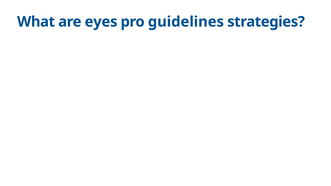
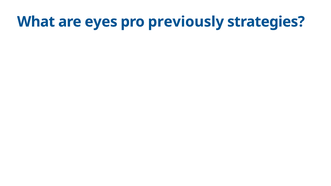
guidelines: guidelines -> previously
